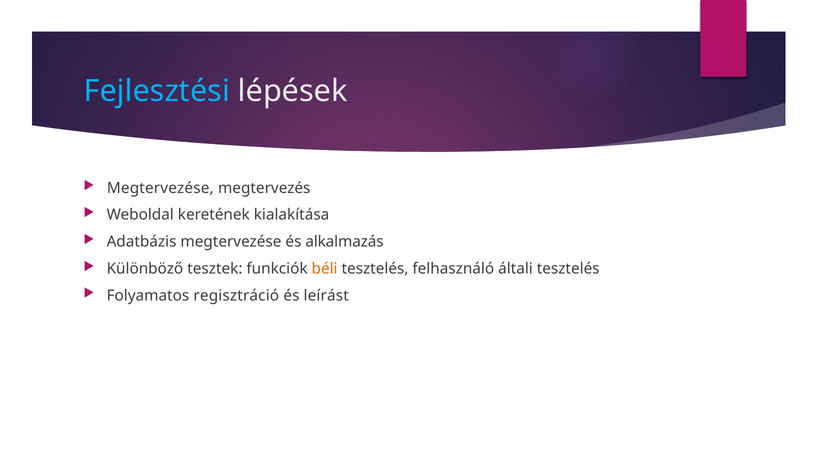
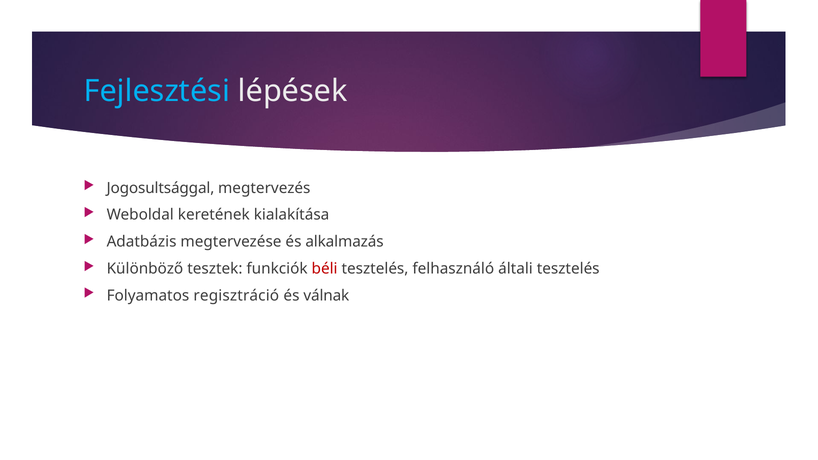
Megtervezése at (160, 188): Megtervezése -> Jogosultsággal
béli colour: orange -> red
leírást: leírást -> válnak
